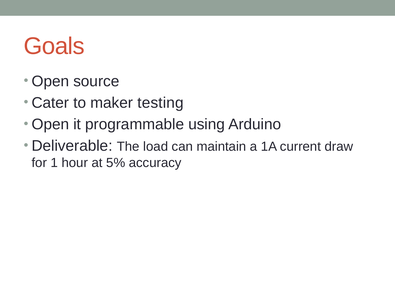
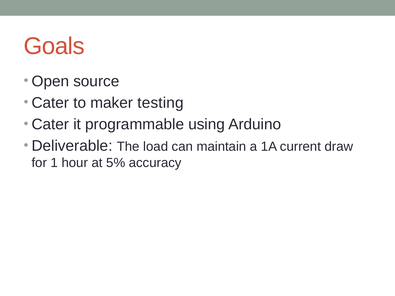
Open at (50, 124): Open -> Cater
